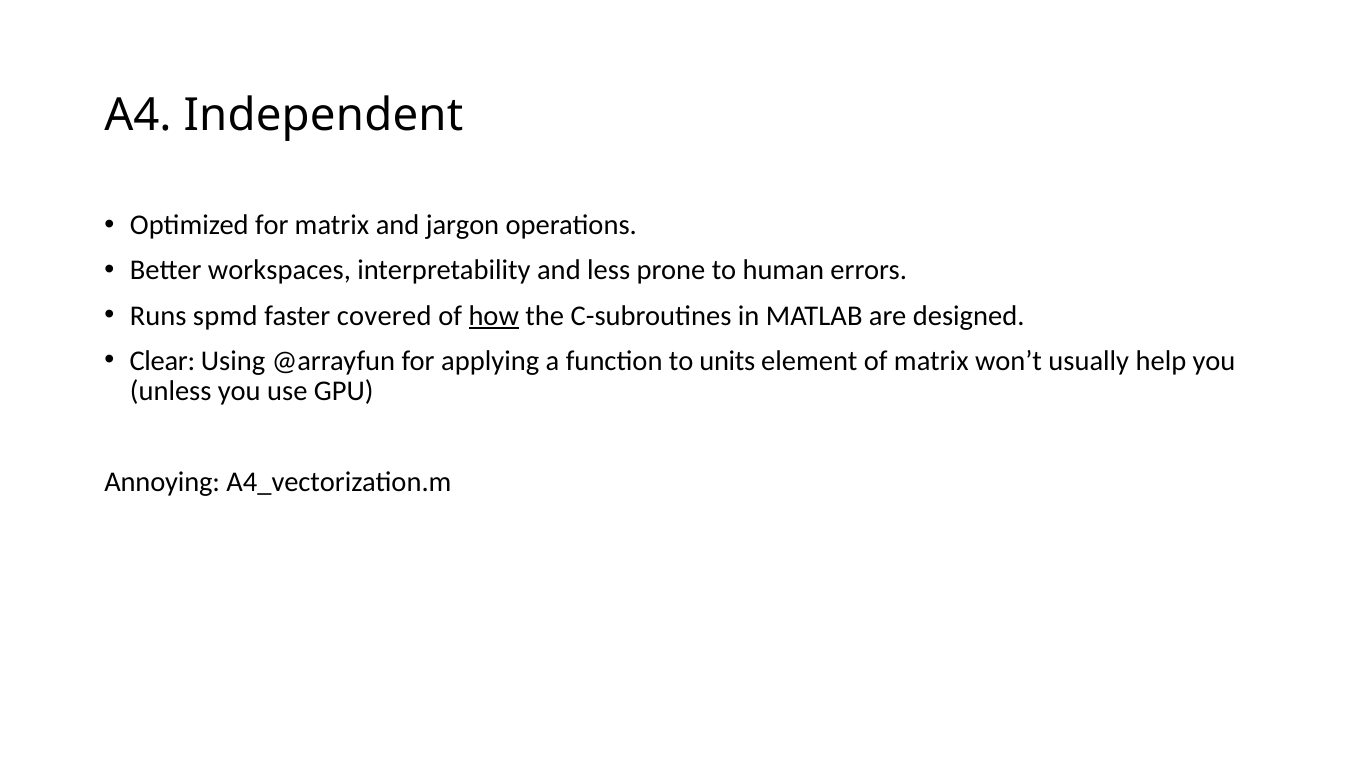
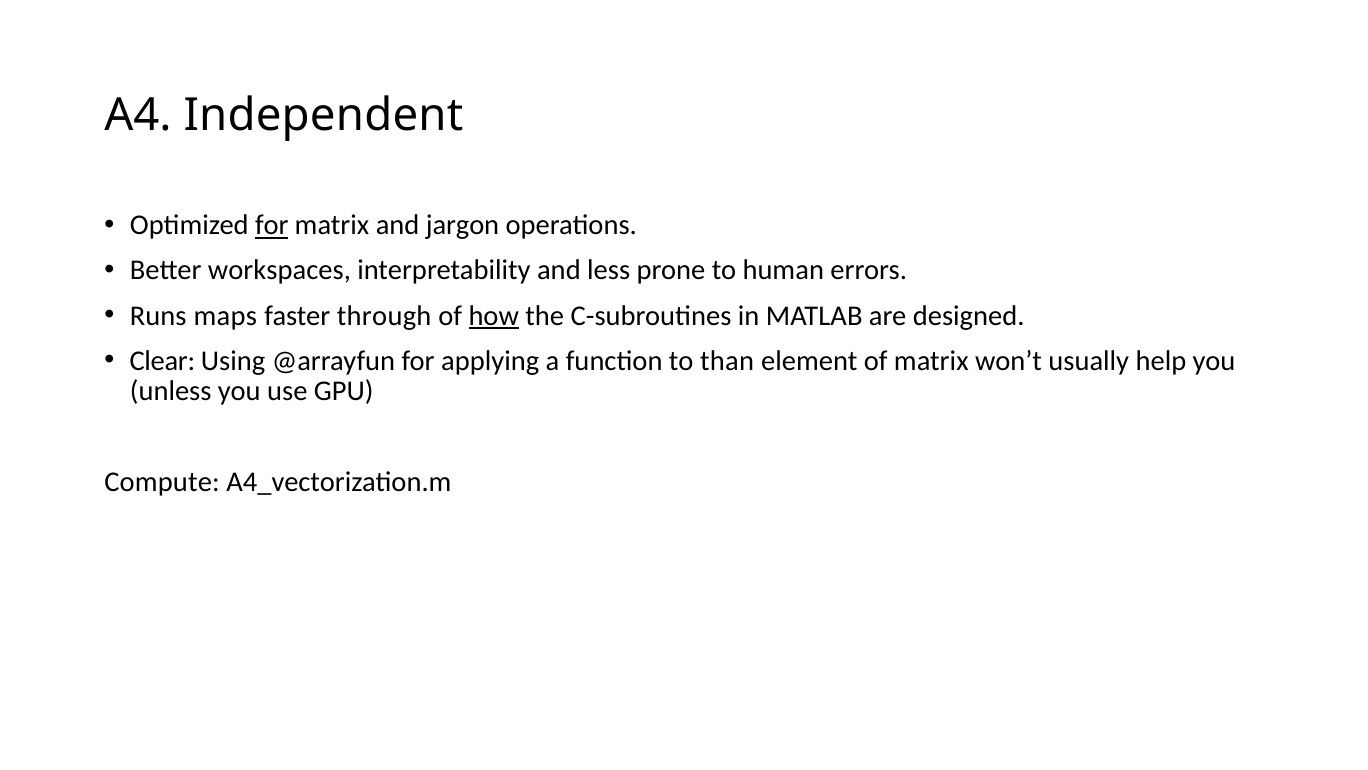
for at (272, 225) underline: none -> present
spmd: spmd -> maps
covered: covered -> through
units: units -> than
Annoying: Annoying -> Compute
